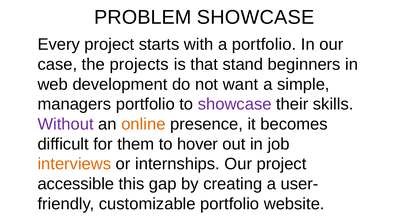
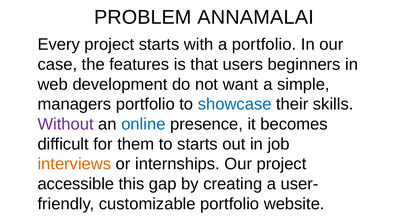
PROBLEM SHOWCASE: SHOWCASE -> ANNAMALAI
projects: projects -> features
stand: stand -> users
showcase at (235, 104) colour: purple -> blue
online colour: orange -> blue
to hover: hover -> starts
